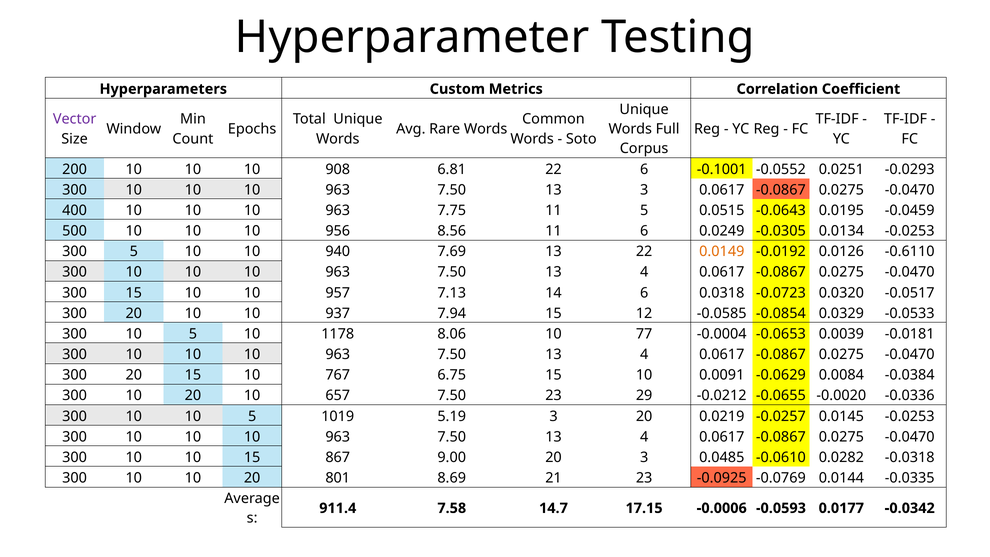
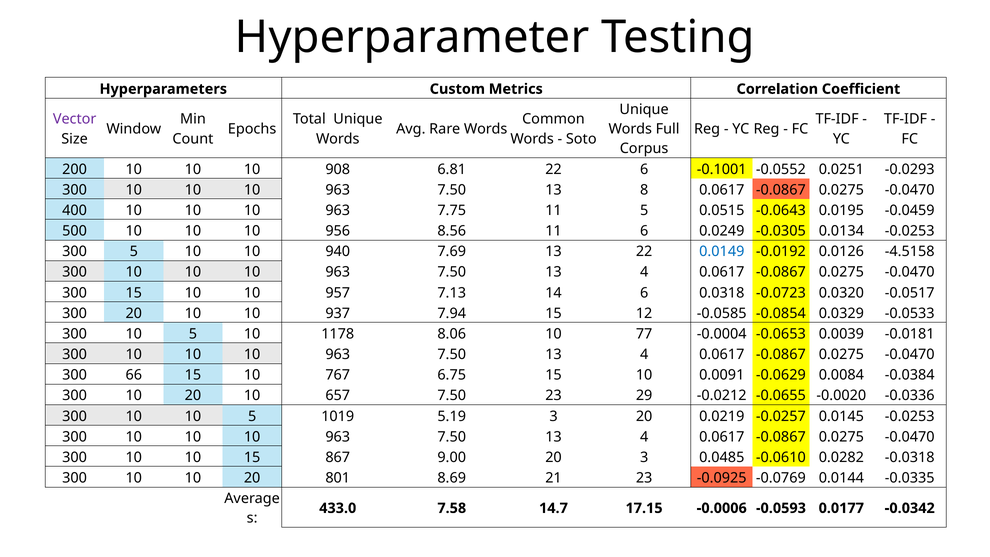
13 3: 3 -> 8
0.0149 colour: orange -> blue
-0.6110: -0.6110 -> -4.5158
20 at (134, 375): 20 -> 66
911.4: 911.4 -> 433.0
